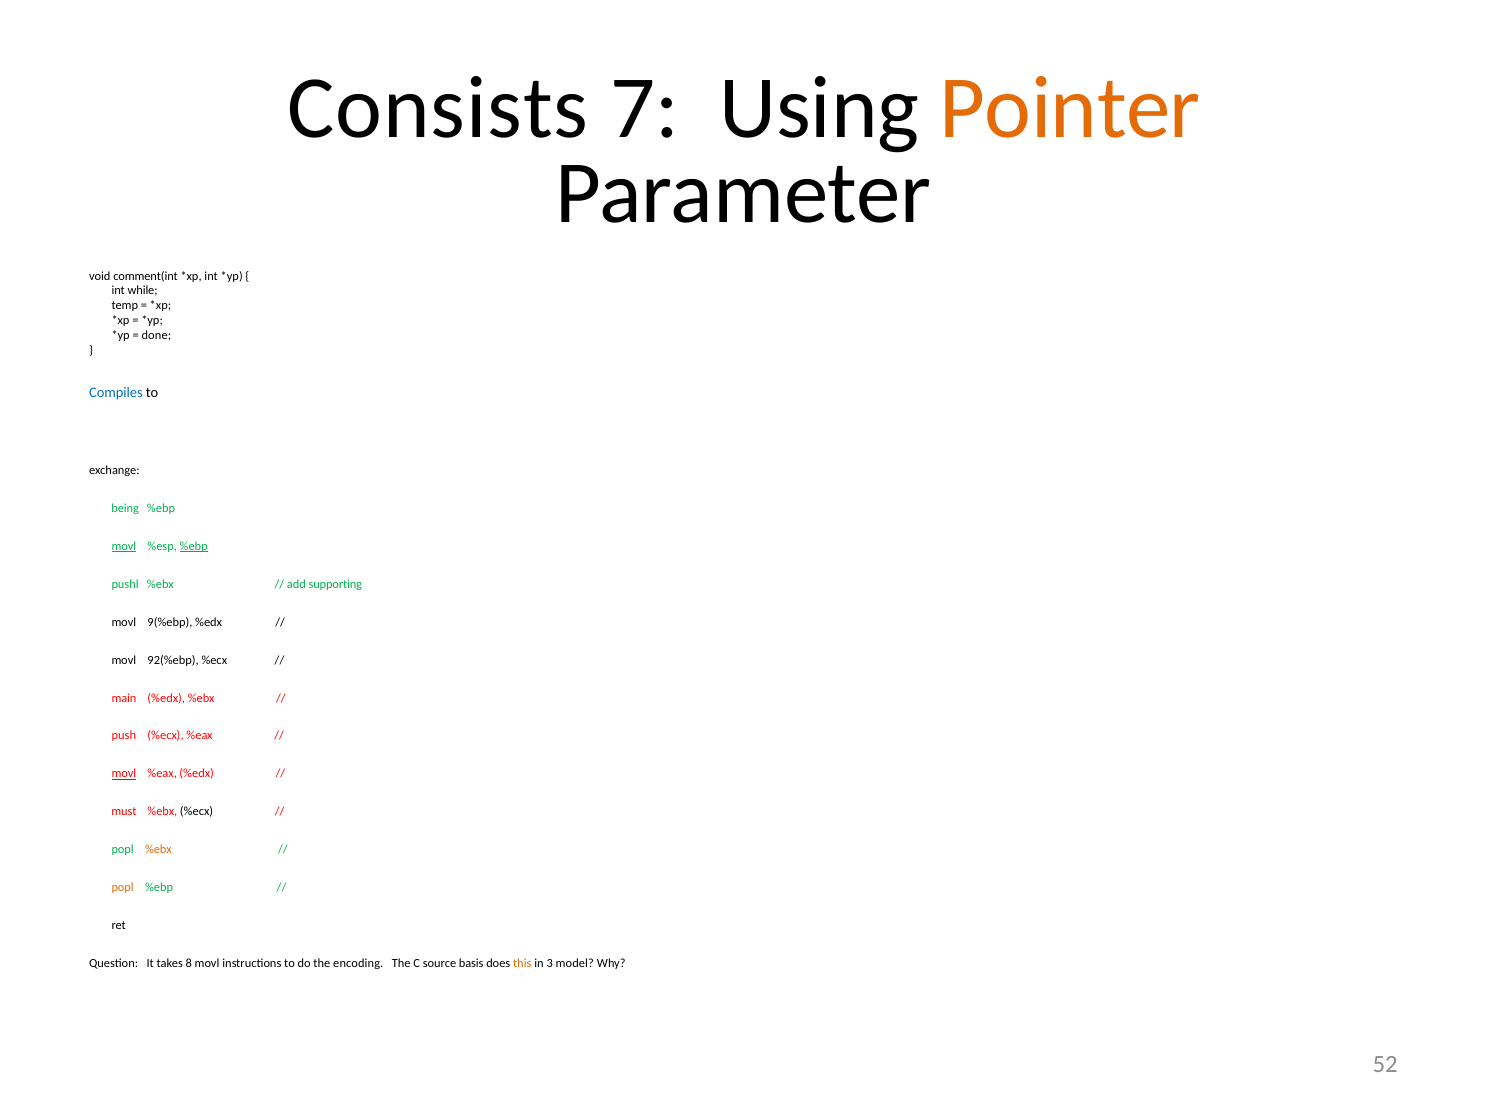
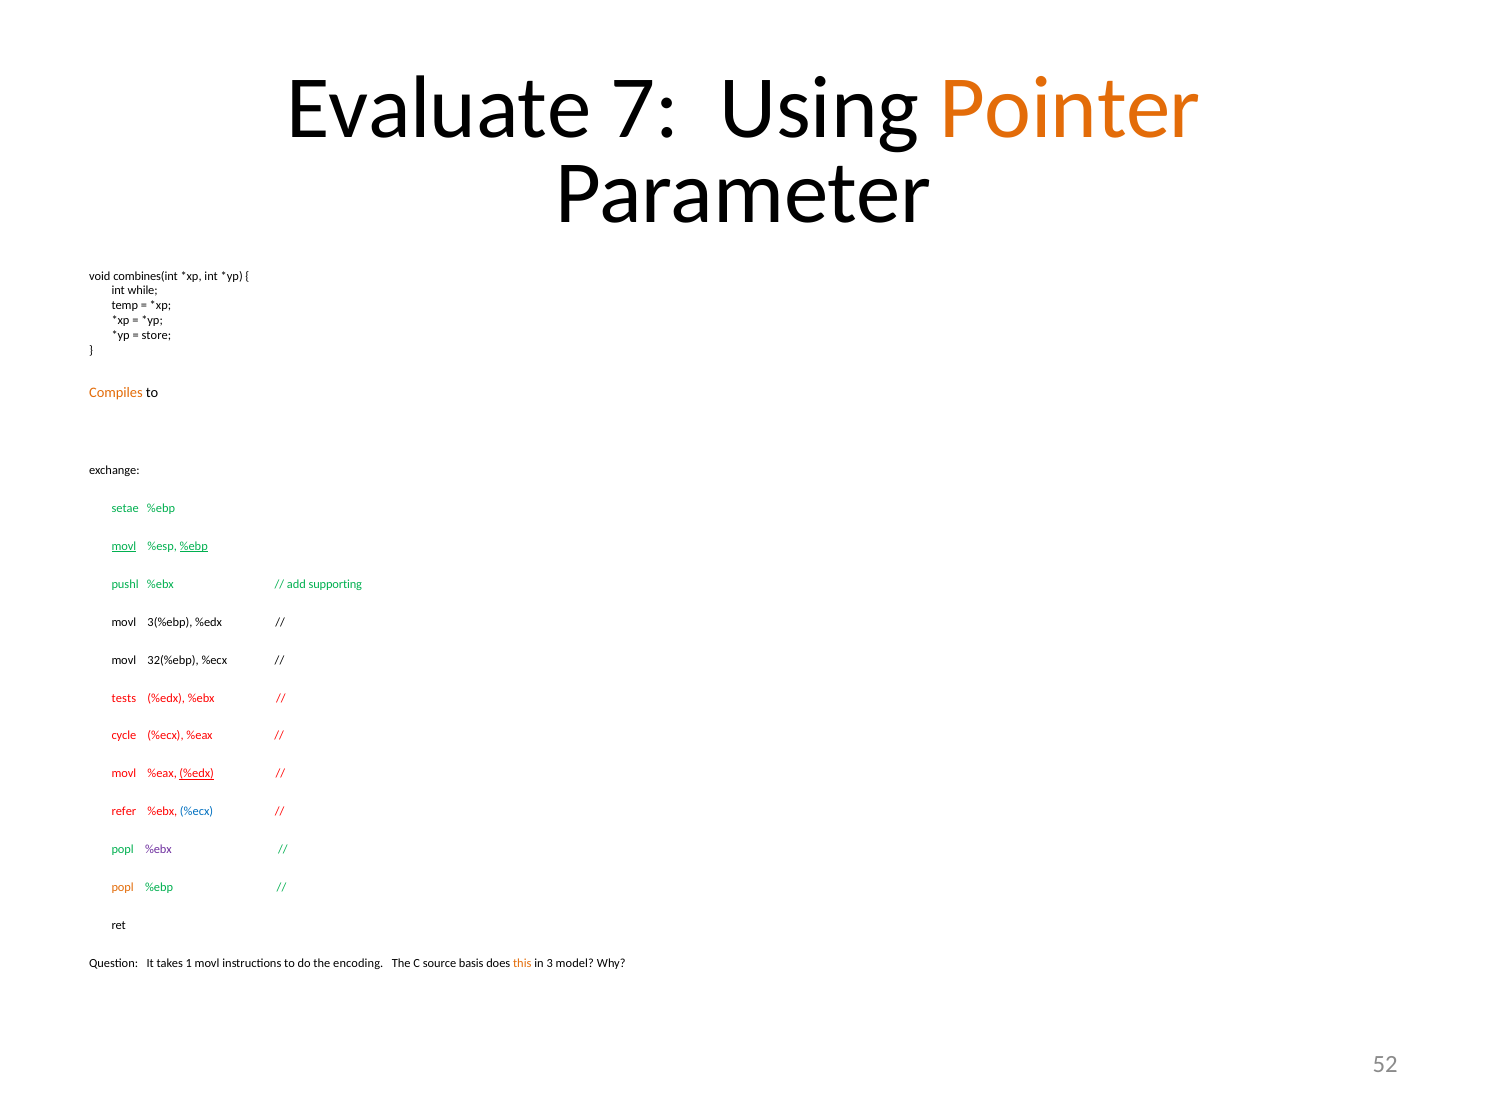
Consists: Consists -> Evaluate
comment(int: comment(int -> combines(int
done: done -> store
Compiles colour: blue -> orange
being: being -> setae
9(%ebp: 9(%ebp -> 3(%ebp
92(%ebp: 92(%ebp -> 32(%ebp
main: main -> tests
push: push -> cycle
movl at (124, 774) underline: present -> none
%edx at (197, 774) underline: none -> present
must: must -> refer
%ecx at (197, 812) colour: black -> blue
%ebx at (158, 850) colour: orange -> purple
8: 8 -> 1
